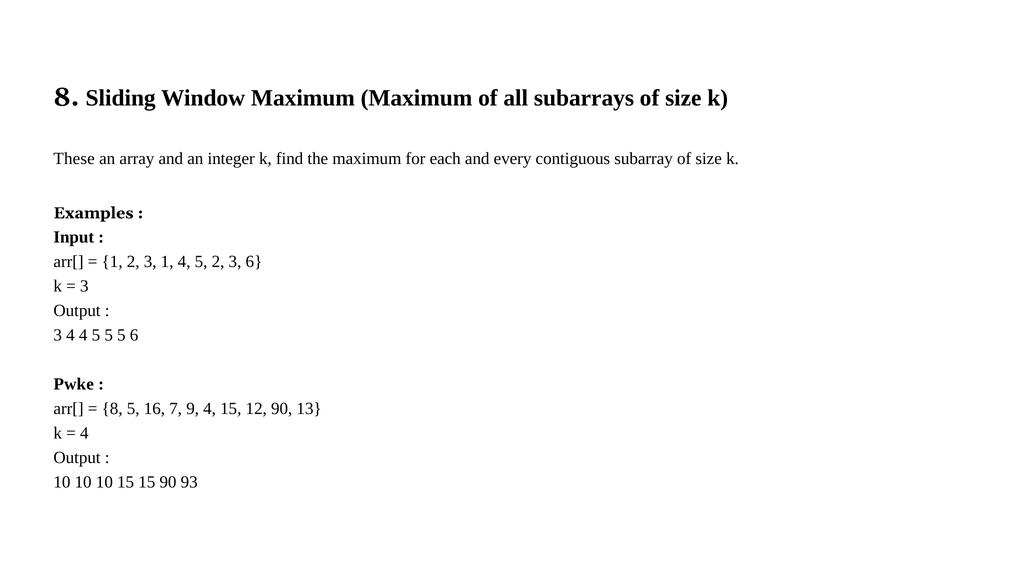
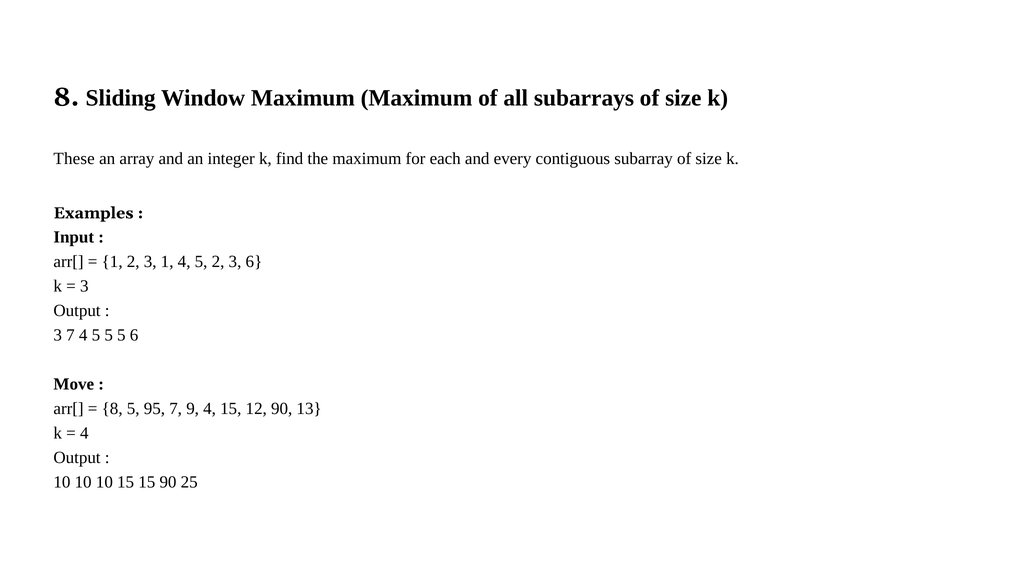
3 4: 4 -> 7
Pwke: Pwke -> Move
16: 16 -> 95
93: 93 -> 25
